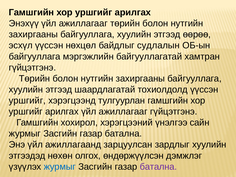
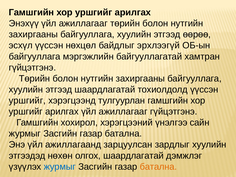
судлалын: судлалын -> эрхлээгүй
олгох өндөржүүлсэн: өндөржүүлсэн -> шаардлагатай
батална at (158, 167) colour: purple -> orange
